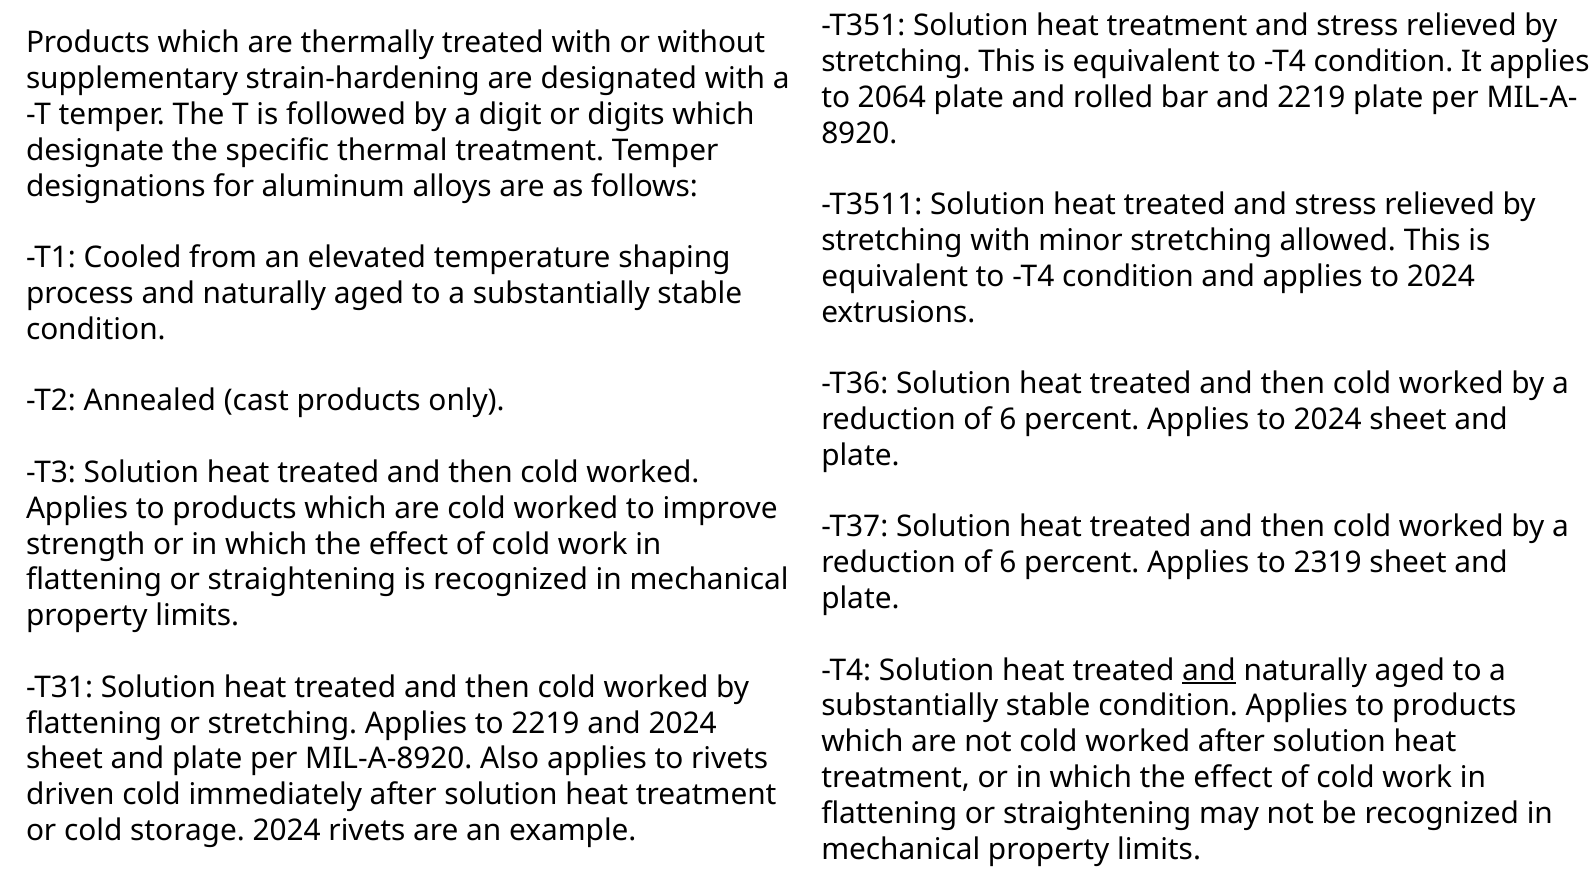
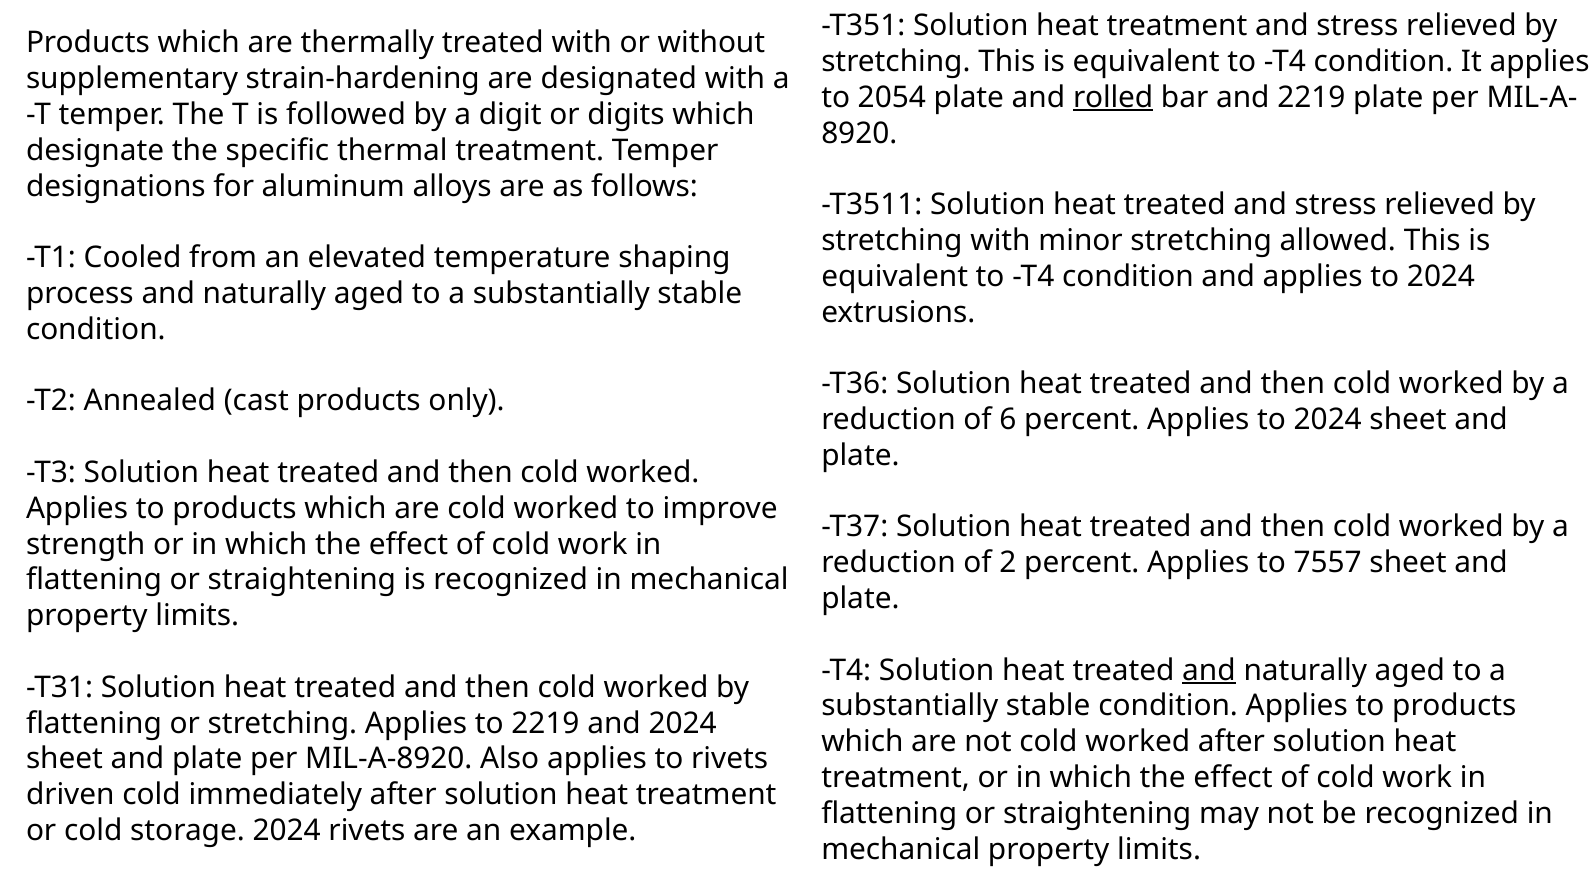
2064: 2064 -> 2054
rolled underline: none -> present
6 at (1008, 563): 6 -> 2
2319: 2319 -> 7557
